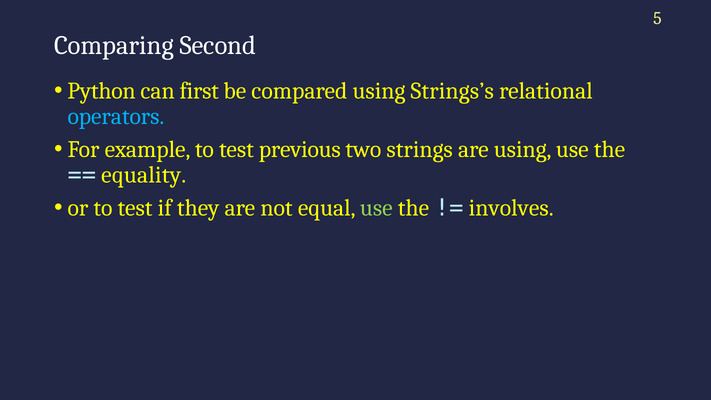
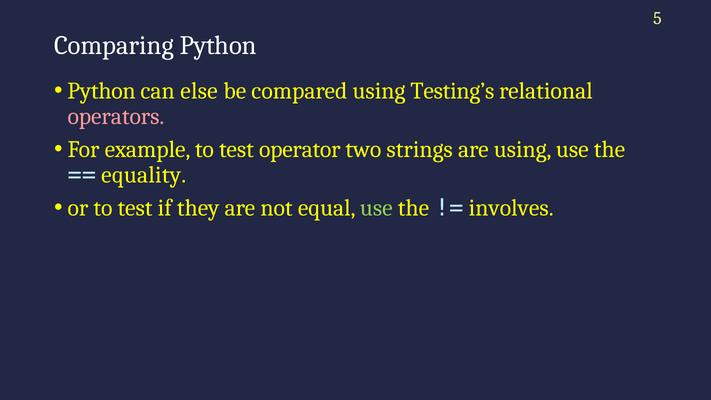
Comparing Second: Second -> Python
first: first -> else
Strings’s: Strings’s -> Testing’s
operators colour: light blue -> pink
previous: previous -> operator
